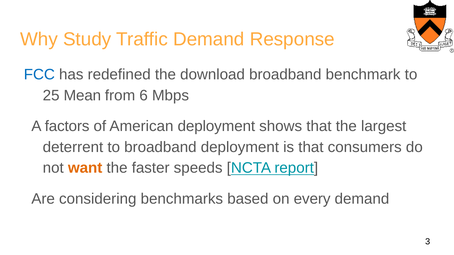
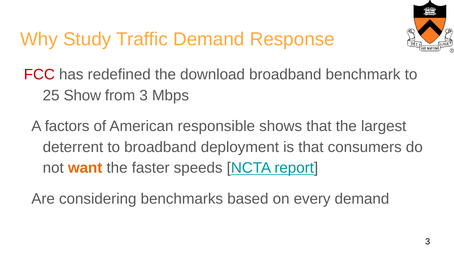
FCC colour: blue -> red
Mean: Mean -> Show
from 6: 6 -> 3
American deployment: deployment -> responsible
